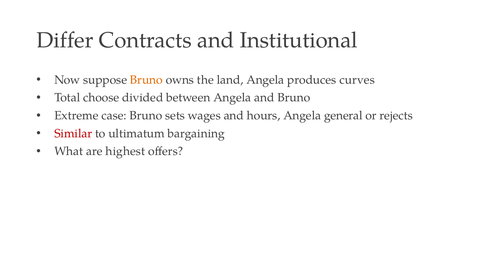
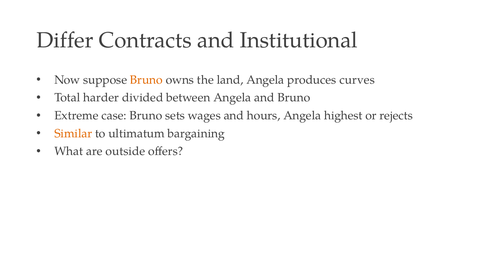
choose: choose -> harder
general: general -> highest
Similar colour: red -> orange
highest: highest -> outside
